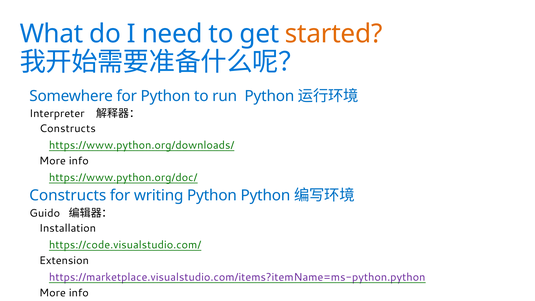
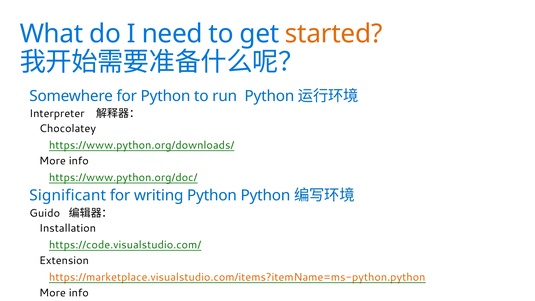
Constructs at (68, 128): Constructs -> Chocolatey
Constructs at (68, 196): Constructs -> Significant
https://marketplace.visualstudio.com/items?itemName=ms-python.python colour: purple -> orange
